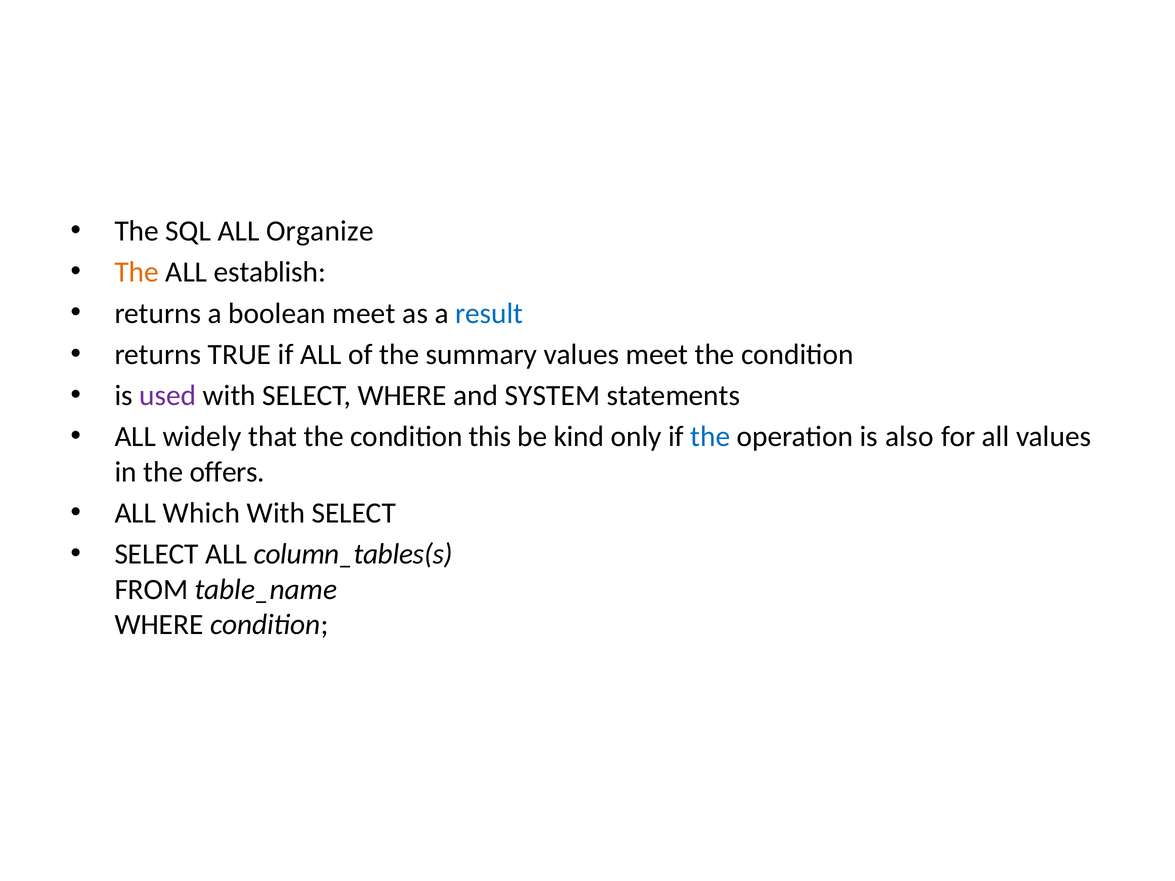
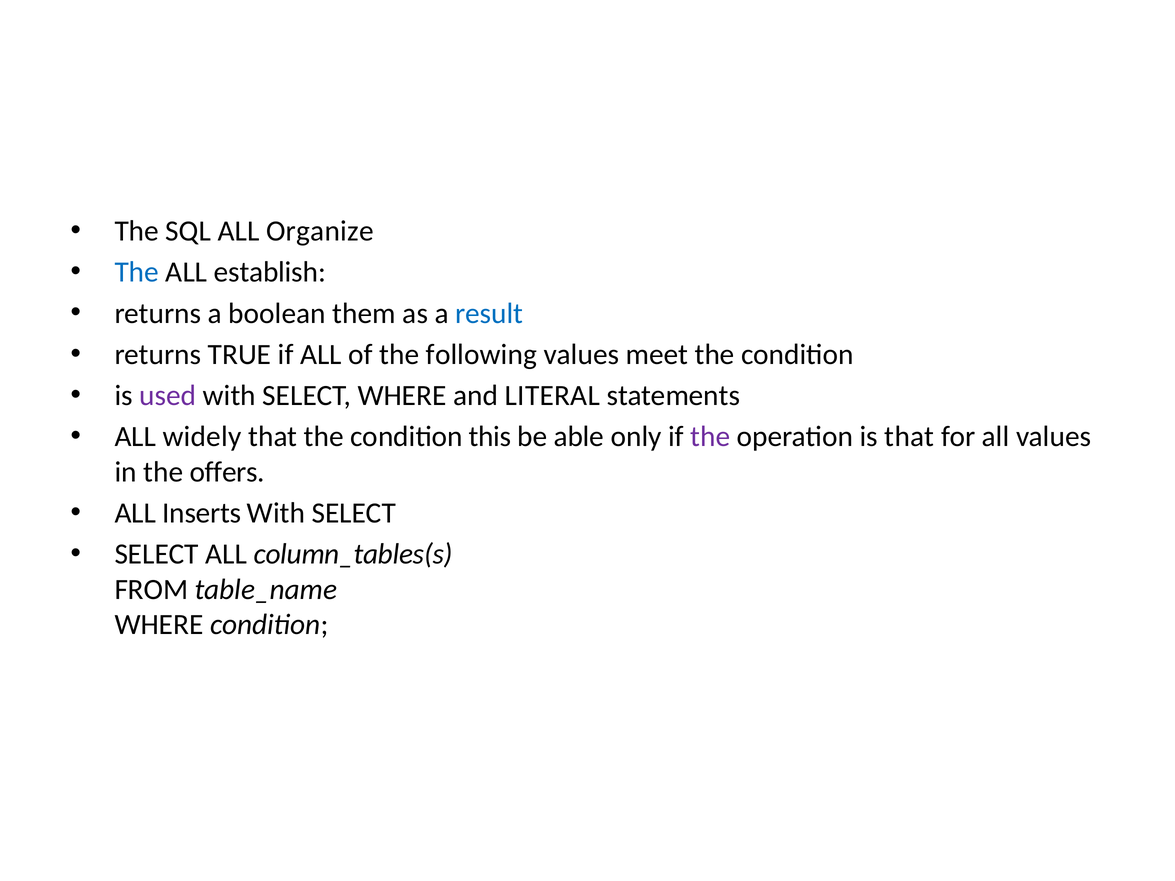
The at (137, 272) colour: orange -> blue
boolean meet: meet -> them
summary: summary -> following
SYSTEM: SYSTEM -> LITERAL
kind: kind -> able
the at (710, 437) colour: blue -> purple
is also: also -> that
Which: Which -> Inserts
